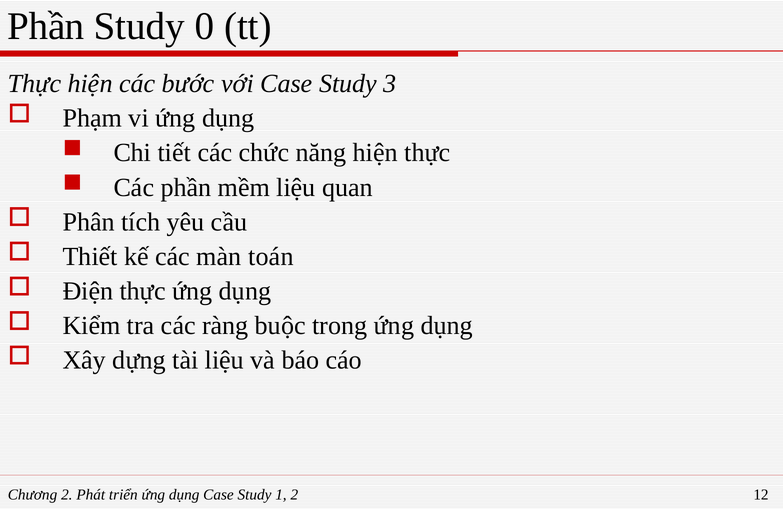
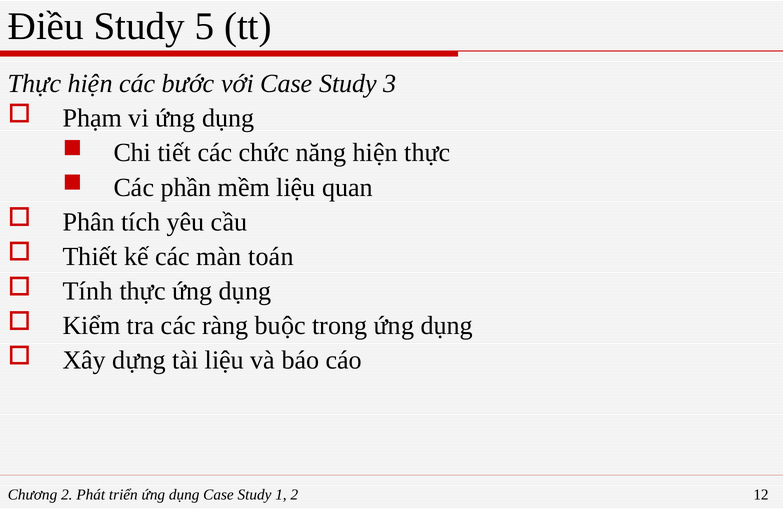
Phần at (46, 26): Phần -> Điều
0: 0 -> 5
Điện: Điện -> Tính
